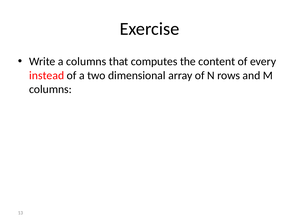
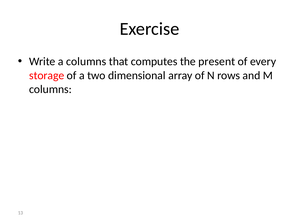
content: content -> present
instead: instead -> storage
